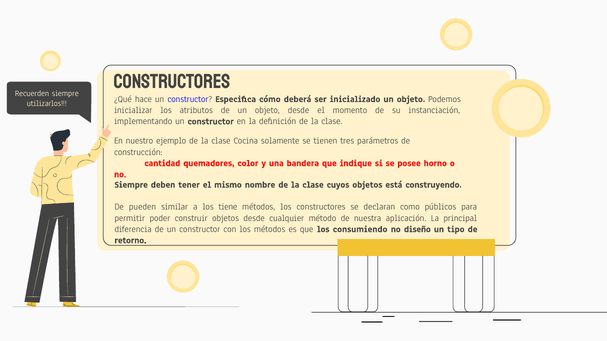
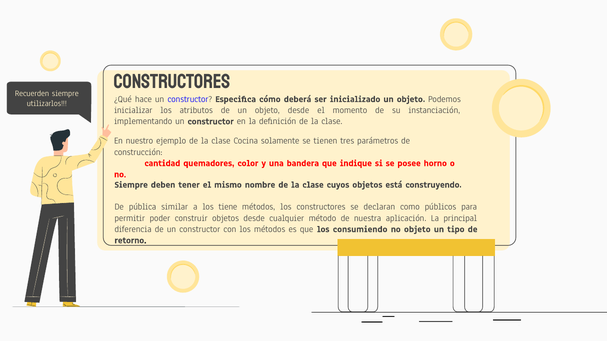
pueden: pueden -> pública
no diseño: diseño -> objeto
